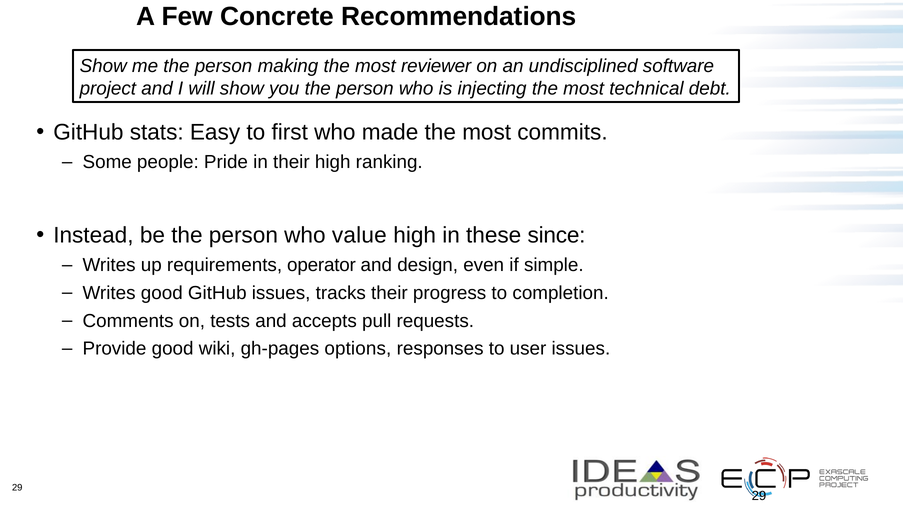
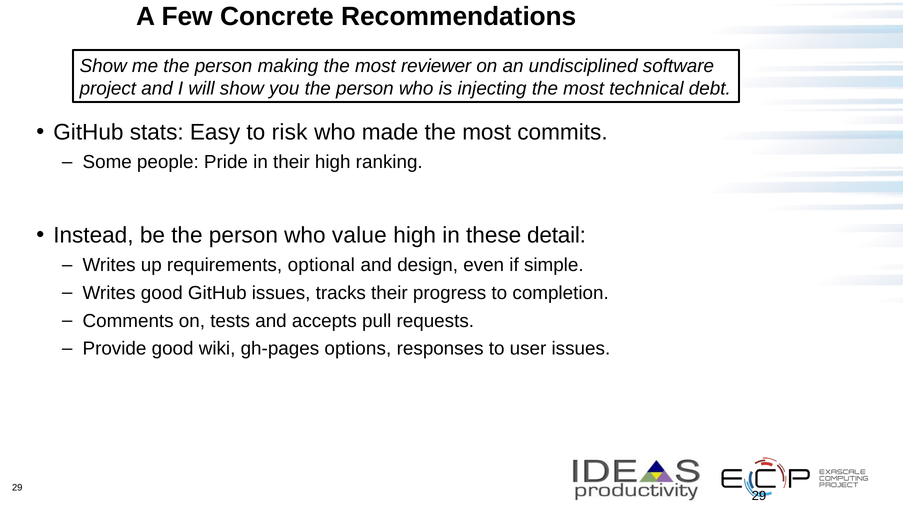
first: first -> risk
since: since -> detail
operator: operator -> optional
